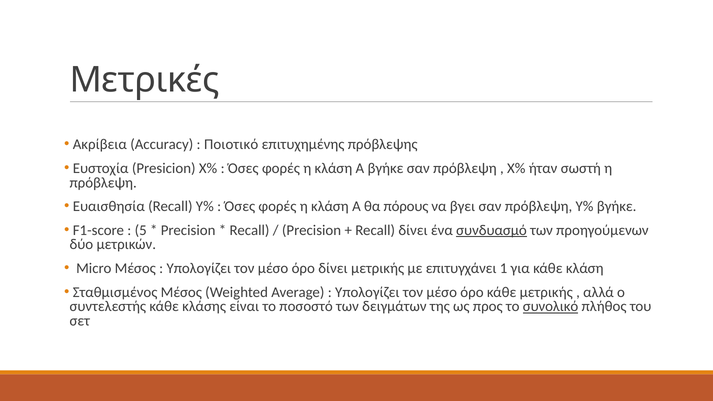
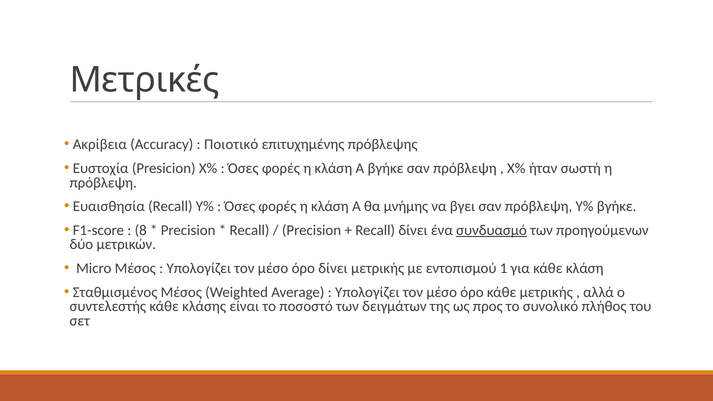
πόρους: πόρους -> μνήμης
5: 5 -> 8
επιτυγχάνει: επιτυγχάνει -> εντοπισμού
συνολικό underline: present -> none
